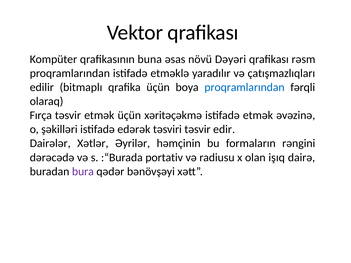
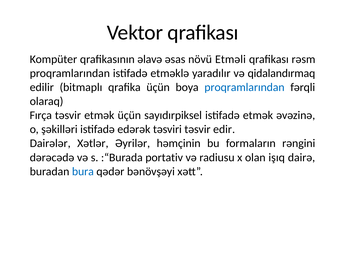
buna: buna -> əlavə
Dəyəri: Dəyəri -> Etməli
çatışmazlıqları: çatışmazlıqları -> qidalandırmaq
xəritəçəkmə: xəritəçəkmə -> sayıdırpiksel
bura colour: purple -> blue
